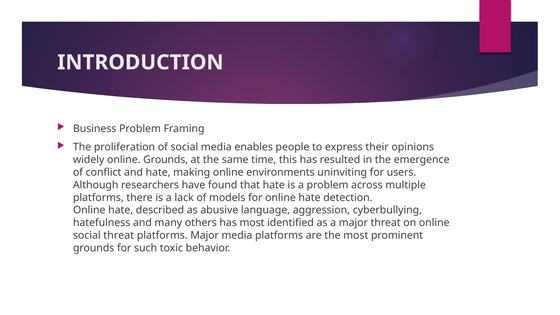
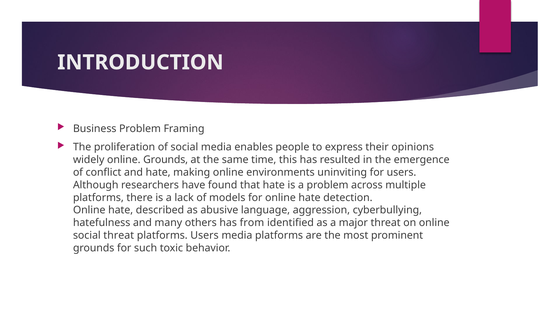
has most: most -> from
platforms Major: Major -> Users
